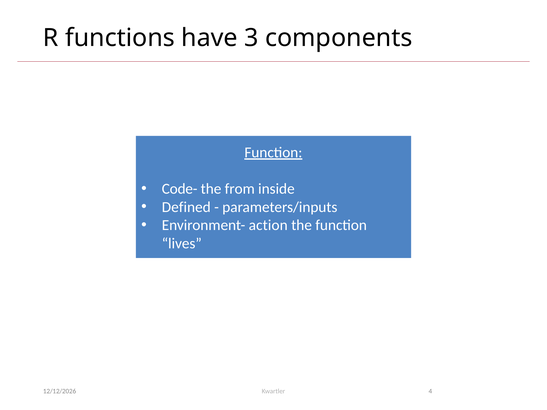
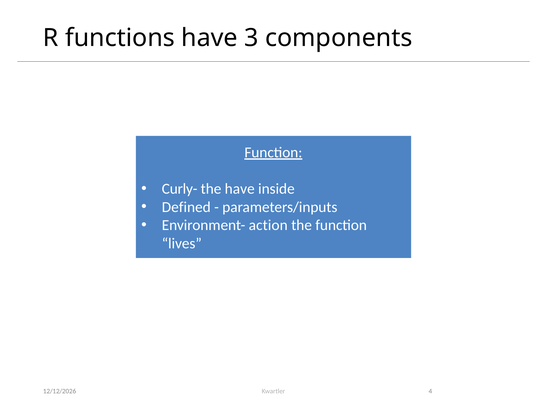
Code-: Code- -> Curly-
the from: from -> have
